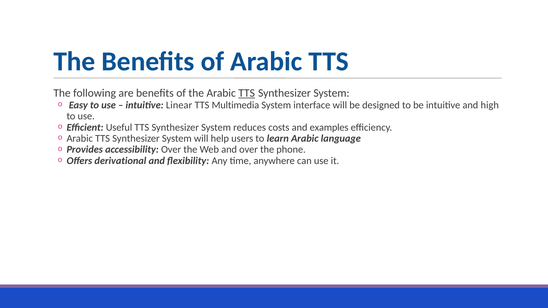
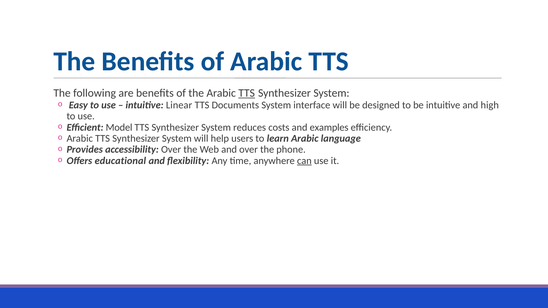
Multimedia: Multimedia -> Documents
Useful: Useful -> Model
derivational: derivational -> educational
can underline: none -> present
